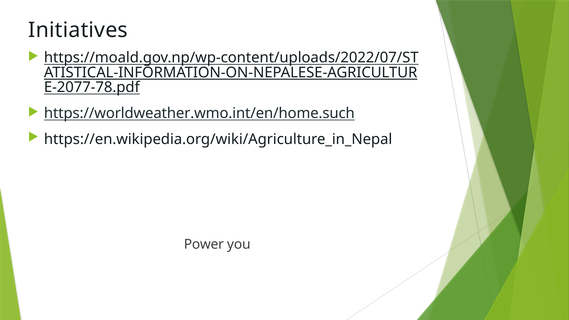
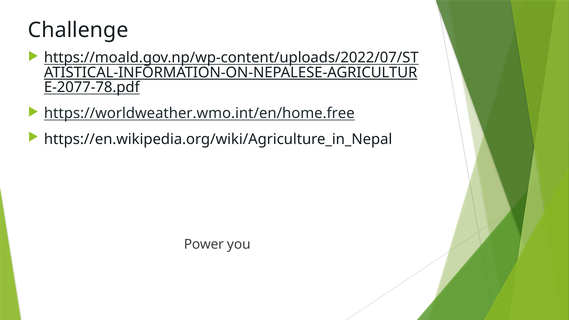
Initiatives: Initiatives -> Challenge
https://worldweather.wmo.int/en/home.such: https://worldweather.wmo.int/en/home.such -> https://worldweather.wmo.int/en/home.free
